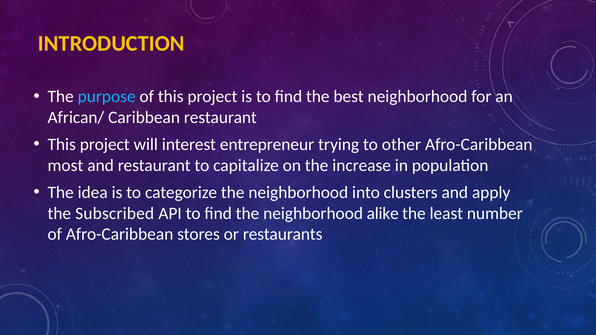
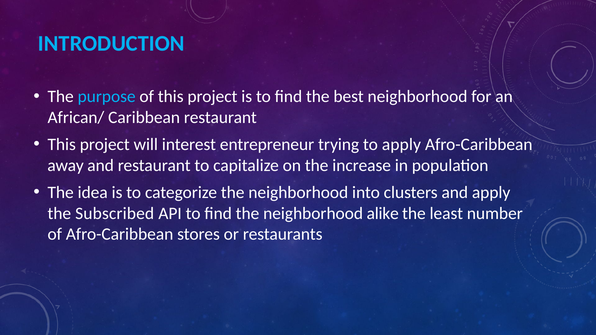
INTRODUCTION colour: yellow -> light blue
to other: other -> apply
most: most -> away
